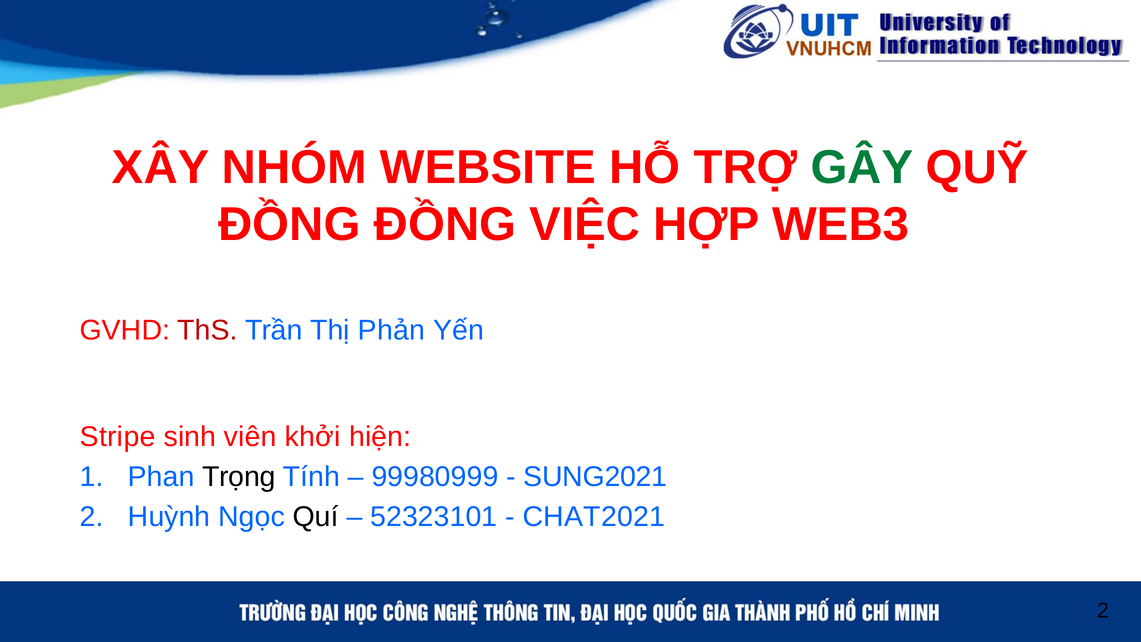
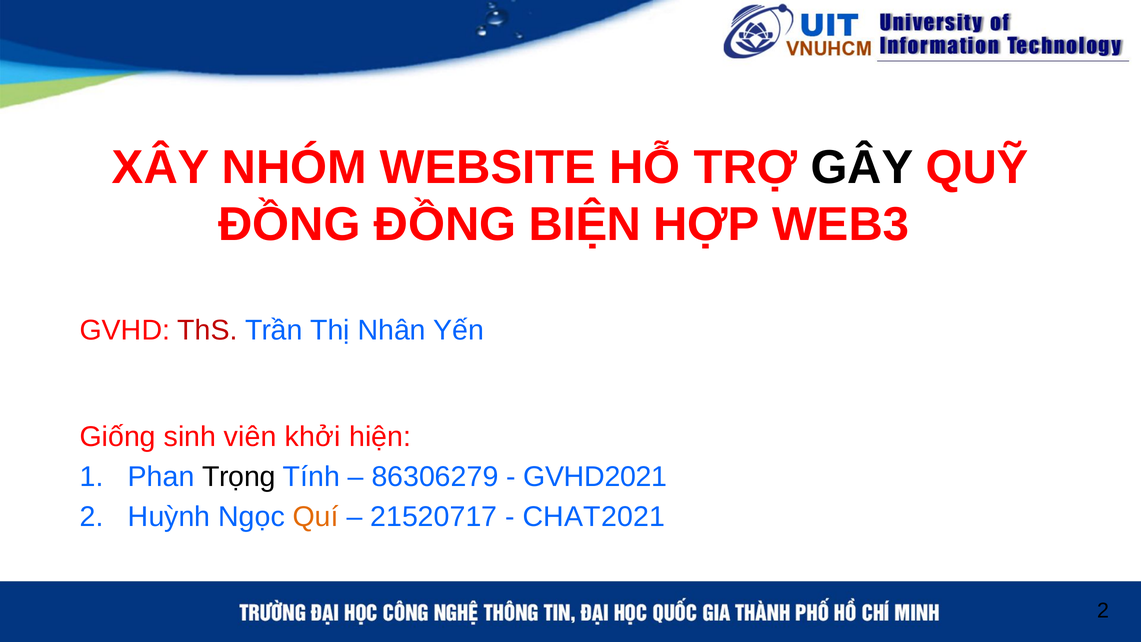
GÂY colour: green -> black
VIỆC: VIỆC -> BIỆN
Phản: Phản -> Nhân
Stripe: Stripe -> Giống
99980999: 99980999 -> 86306279
SUNG2021: SUNG2021 -> GVHD2021
Quí colour: black -> orange
52323101: 52323101 -> 21520717
